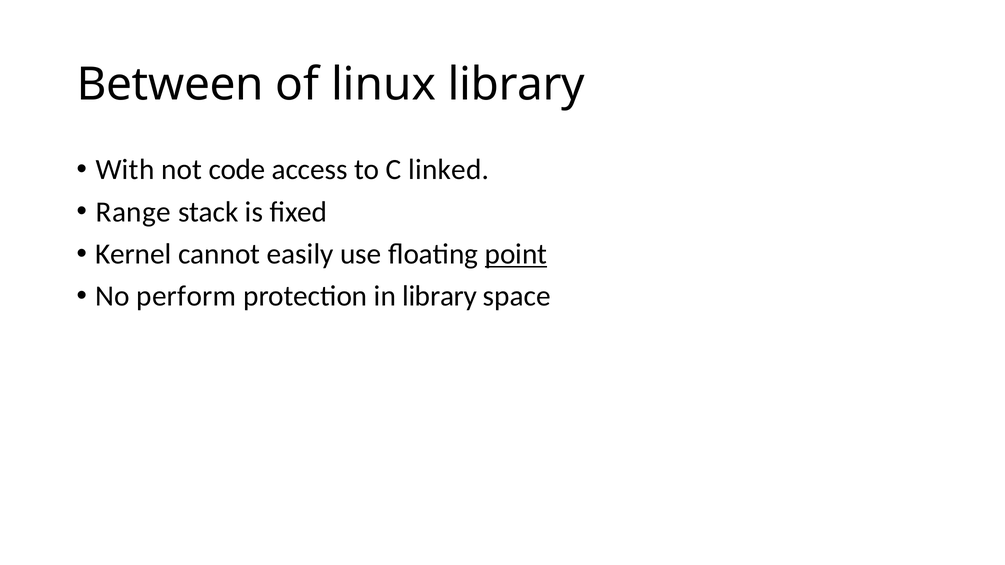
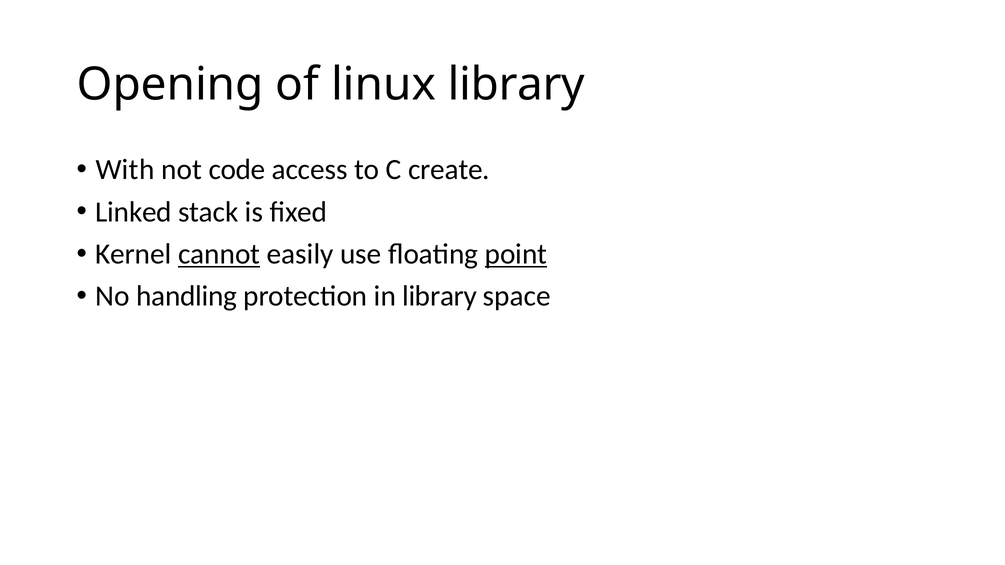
Between: Between -> Opening
linked: linked -> create
Range: Range -> Linked
cannot underline: none -> present
perform: perform -> handling
